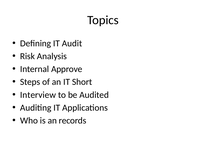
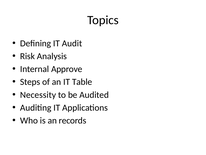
Short: Short -> Table
Interview: Interview -> Necessity
